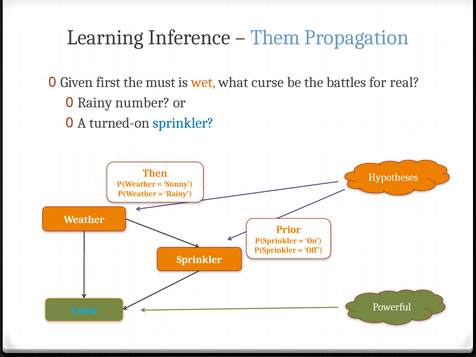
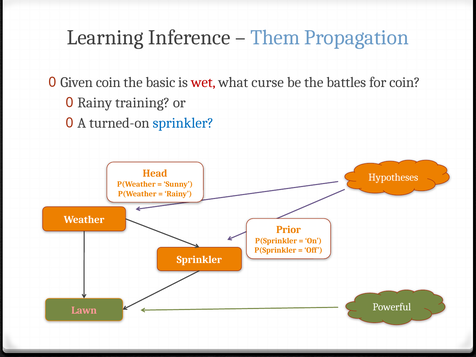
Given first: first -> coin
must: must -> basic
wet colour: orange -> red
for real: real -> coin
number: number -> training
Then: Then -> Head
Lawn colour: light blue -> pink
